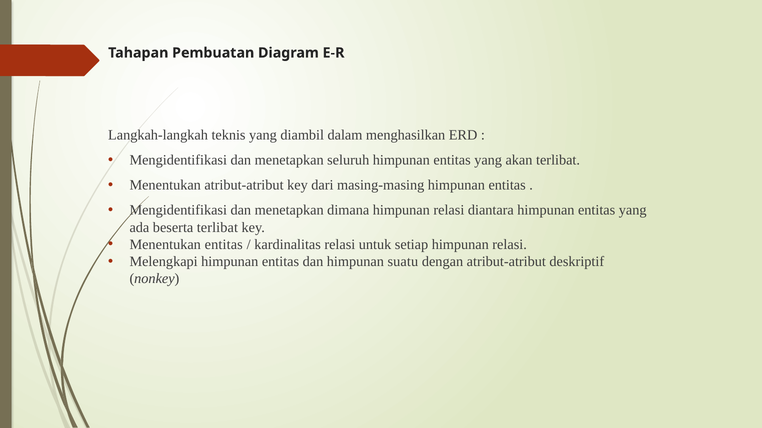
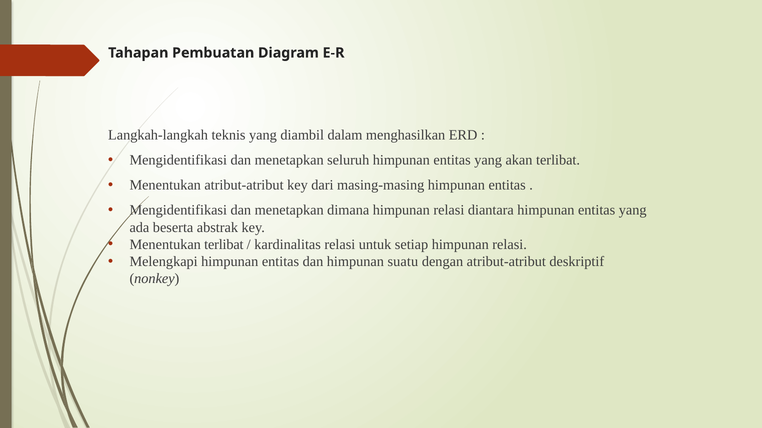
beserta terlibat: terlibat -> abstrak
Menentukan entitas: entitas -> terlibat
